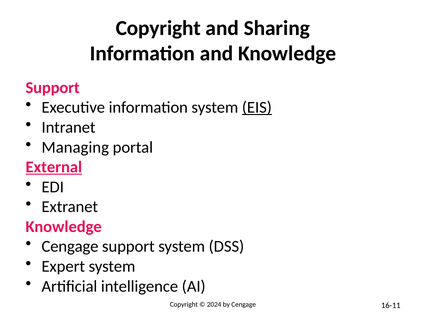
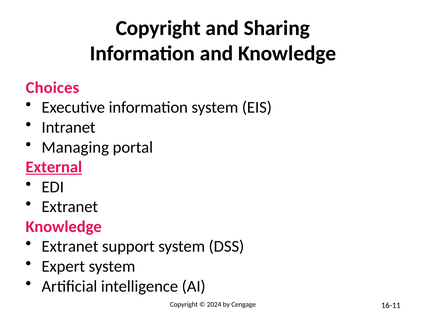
Support at (53, 88): Support -> Choices
EIS underline: present -> none
Cengage at (70, 247): Cengage -> Extranet
